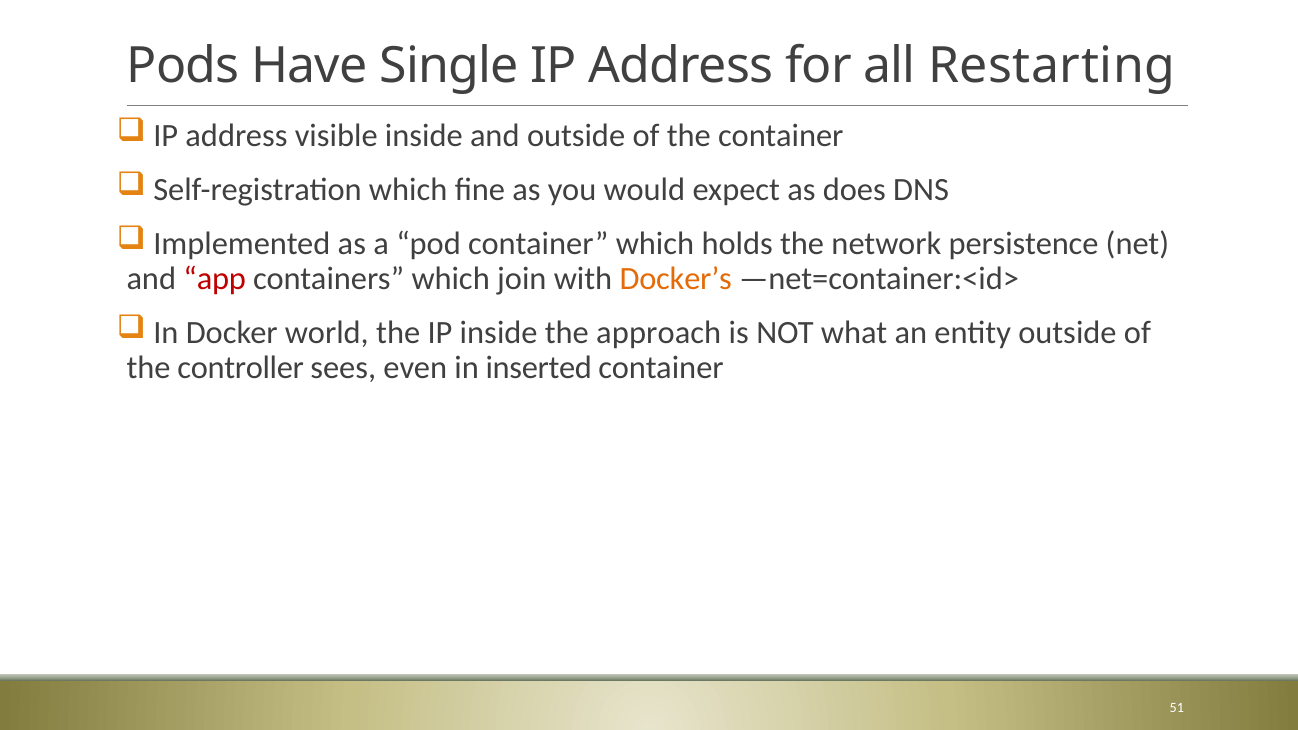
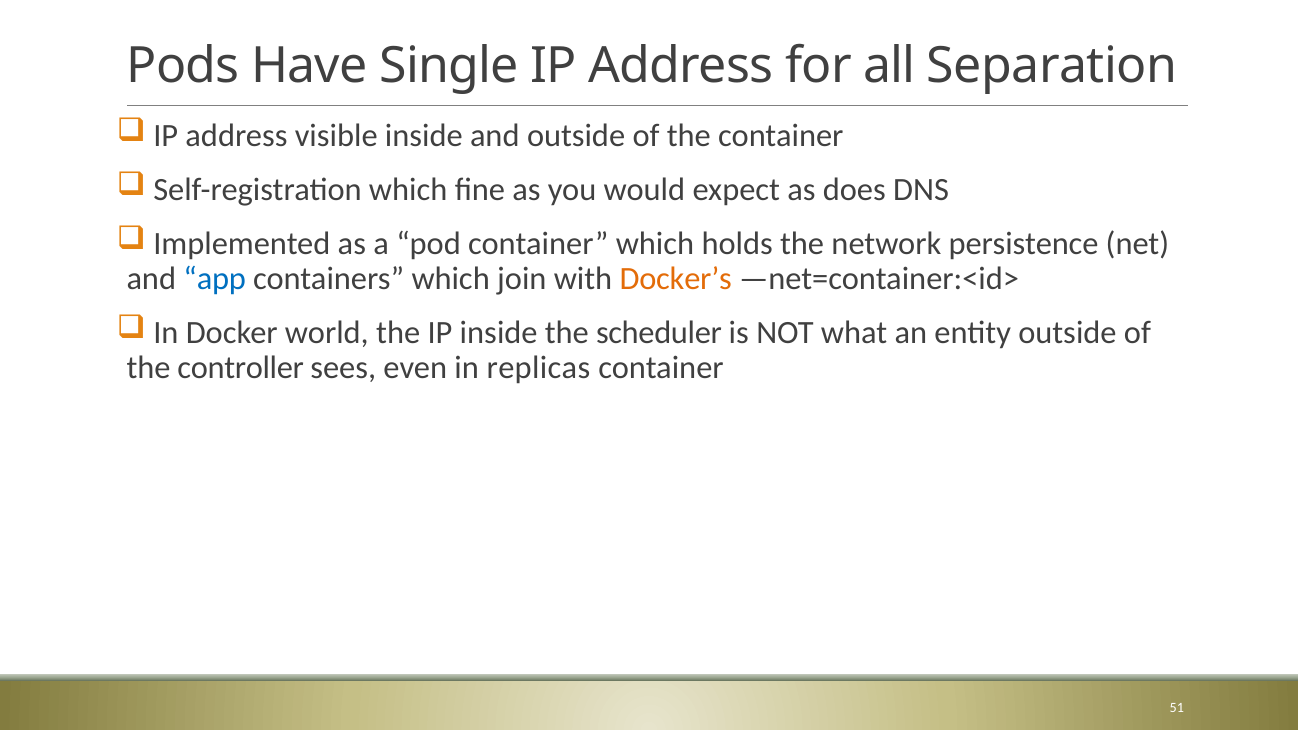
Restarting: Restarting -> Separation
app colour: red -> blue
approach: approach -> scheduler
inserted: inserted -> replicas
